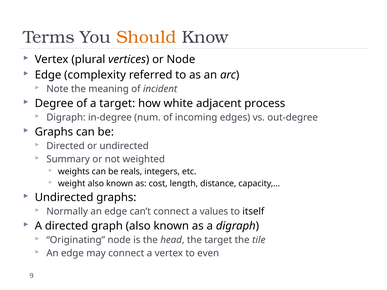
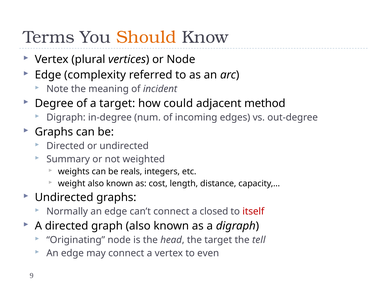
white: white -> could
process: process -> method
values: values -> closed
itself colour: black -> red
tile: tile -> tell
